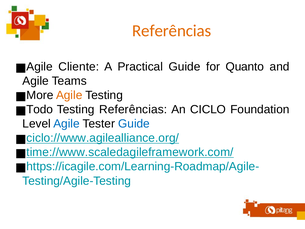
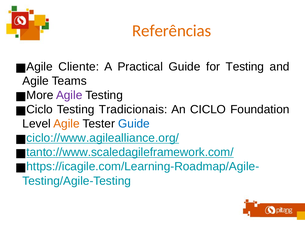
for Quanto: Quanto -> Testing
Agile at (69, 95) colour: orange -> purple
Todo at (40, 109): Todo -> Ciclo
Testing Referências: Referências -> Tradicionais
Agile at (67, 124) colour: blue -> orange
time://www.scaledagileframework.com/: time://www.scaledagileframework.com/ -> tanto://www.scaledagileframework.com/
